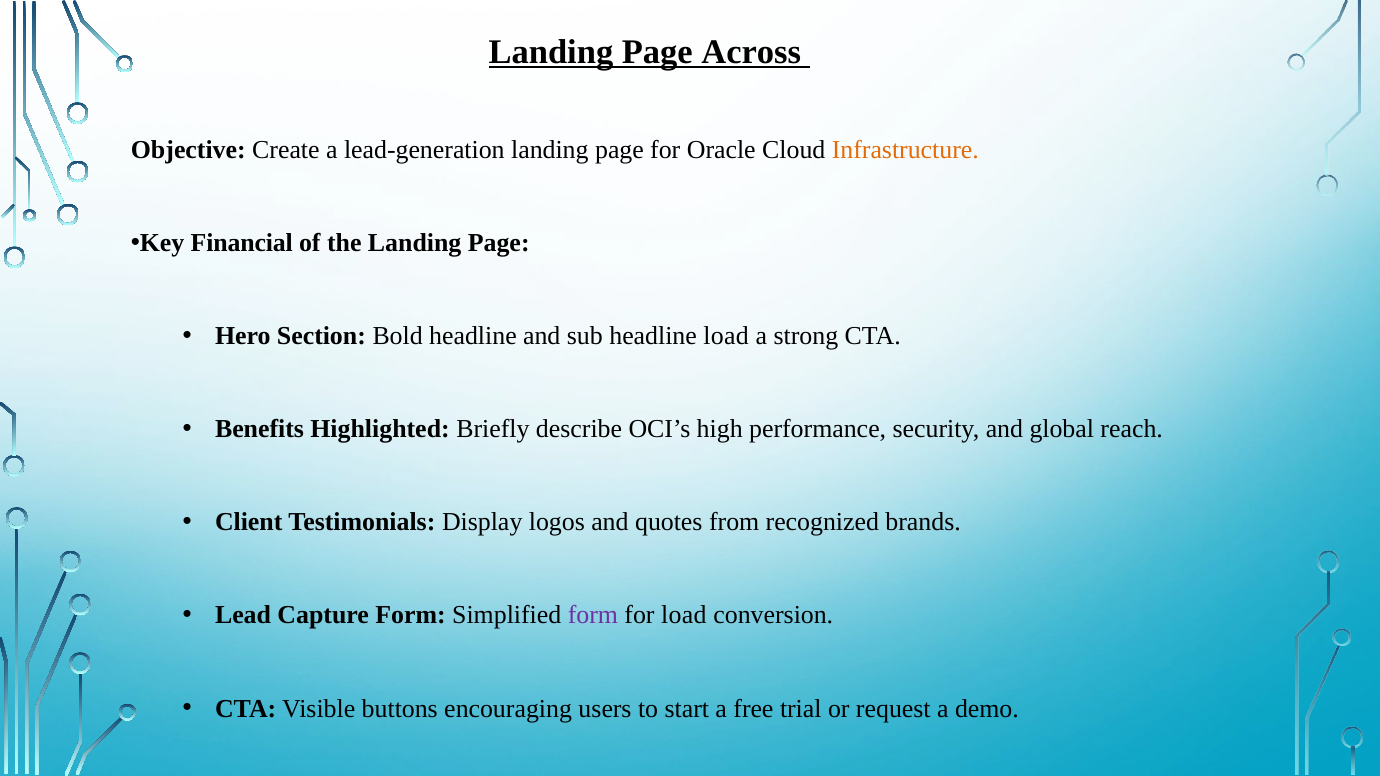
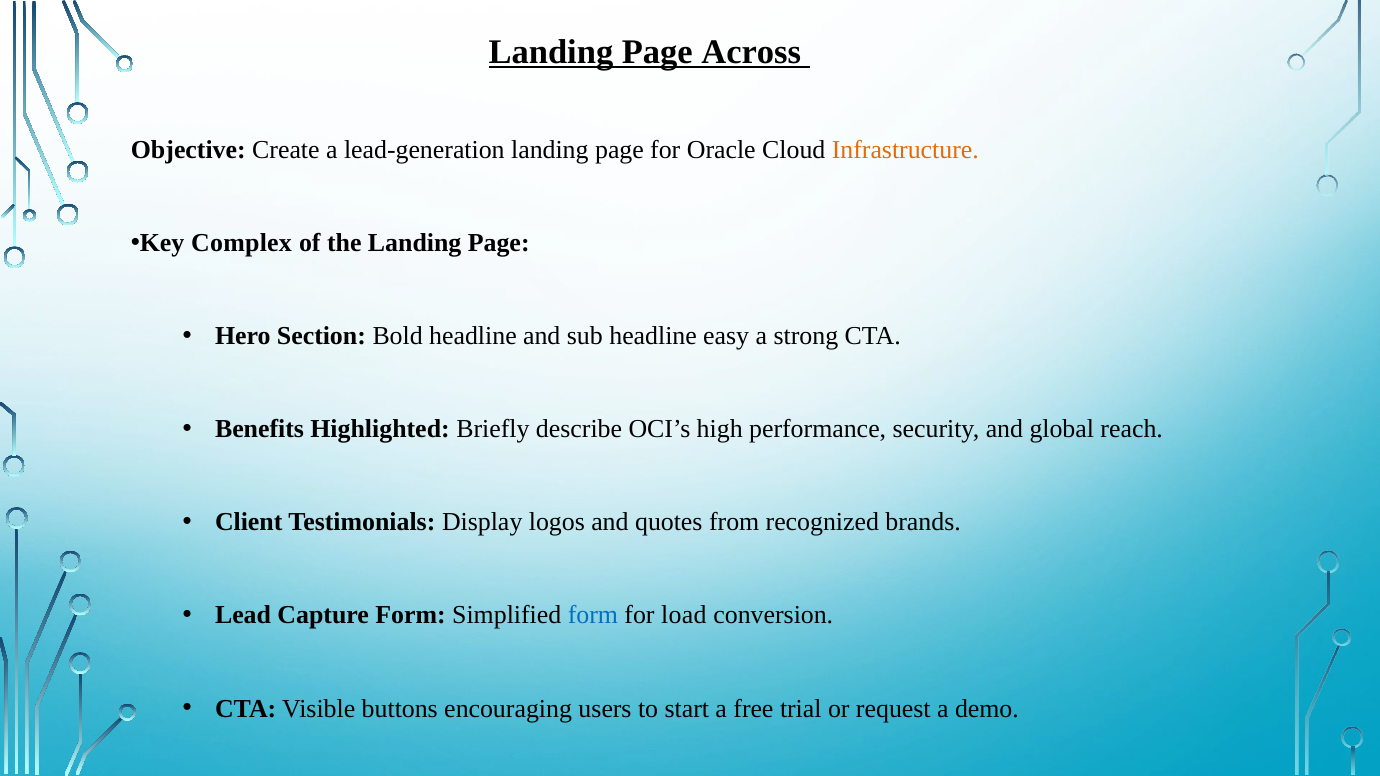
Financial: Financial -> Complex
headline load: load -> easy
form at (593, 616) colour: purple -> blue
